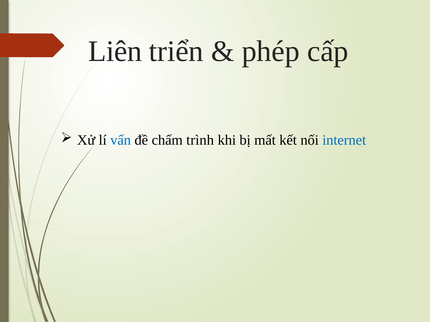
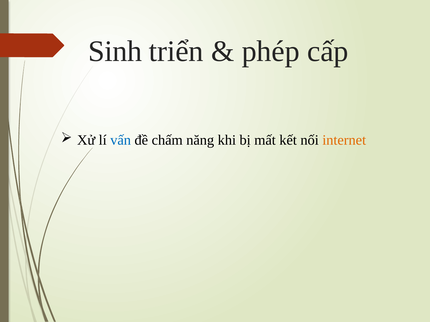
Liên: Liên -> Sinh
trình: trình -> năng
internet colour: blue -> orange
